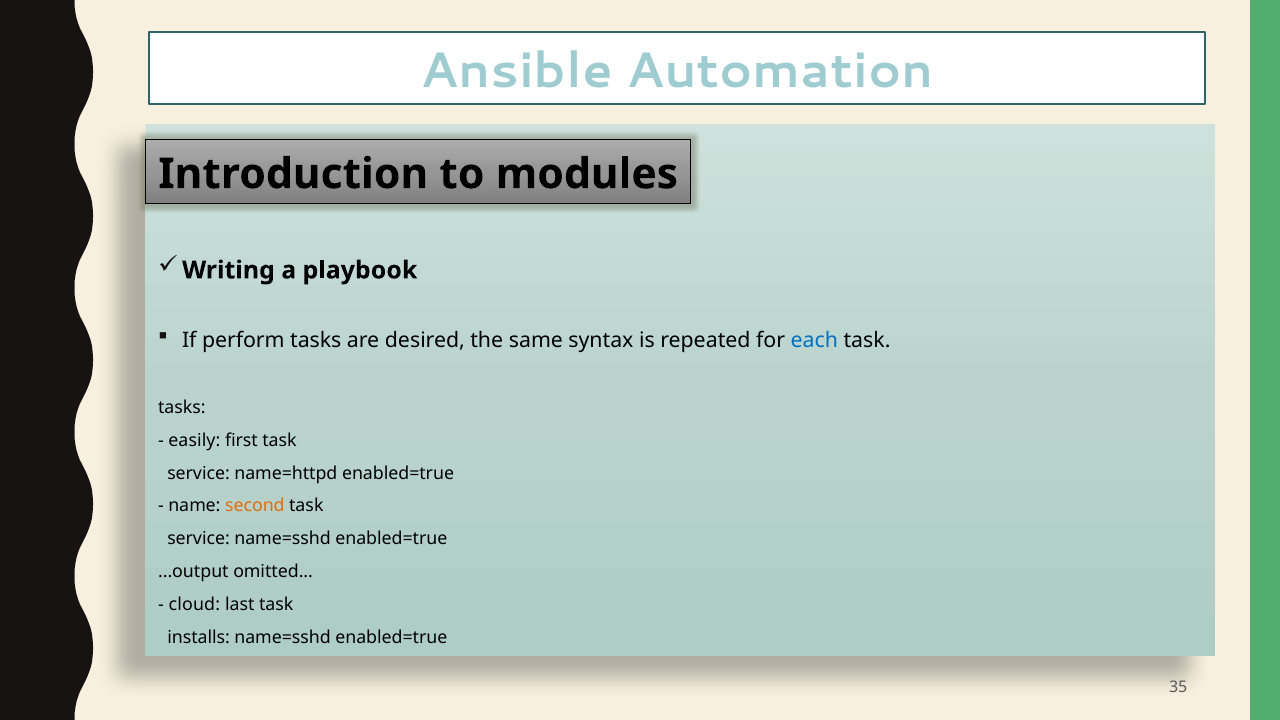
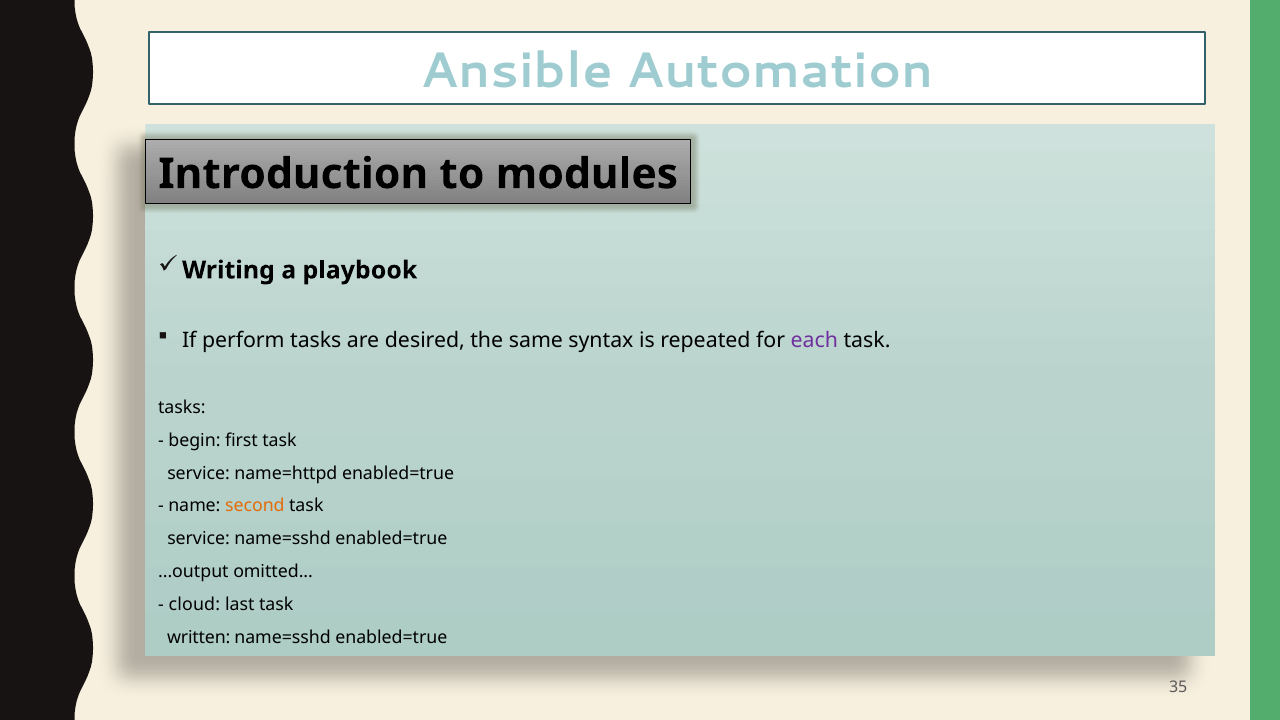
each colour: blue -> purple
easily: easily -> begin
installs: installs -> written
